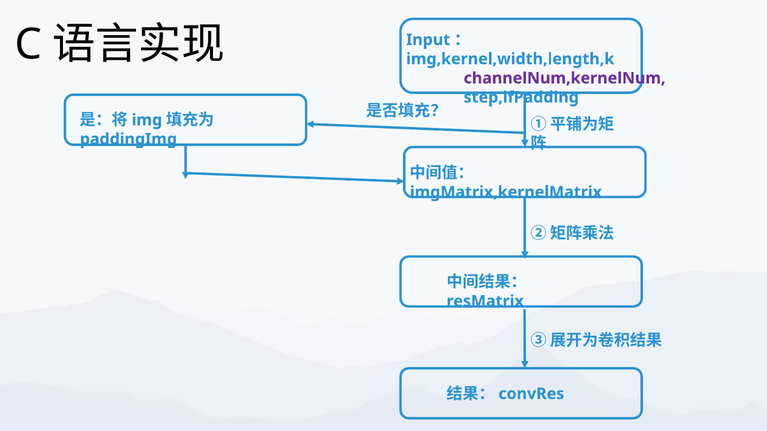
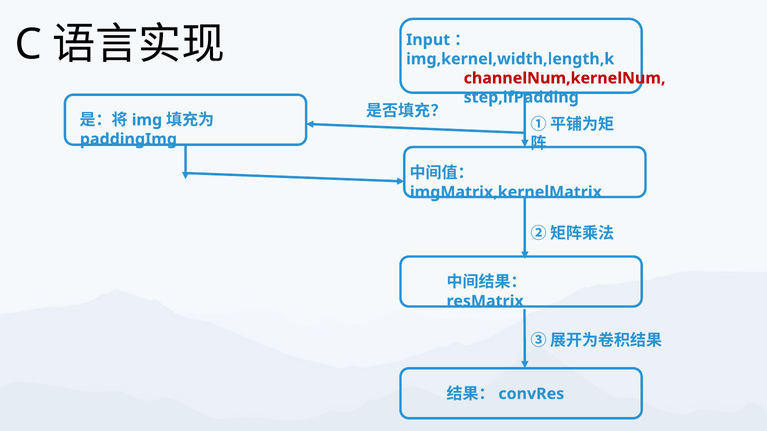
channelNum,kernelNum colour: purple -> red
